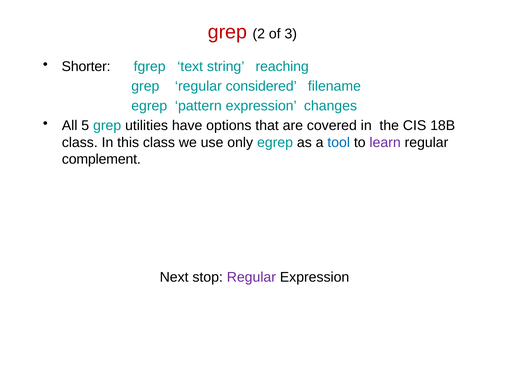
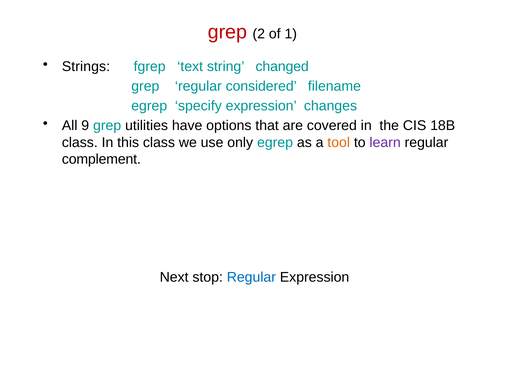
3: 3 -> 1
Shorter: Shorter -> Strings
reaching: reaching -> changed
pattern: pattern -> specify
5: 5 -> 9
tool colour: blue -> orange
Regular at (251, 277) colour: purple -> blue
